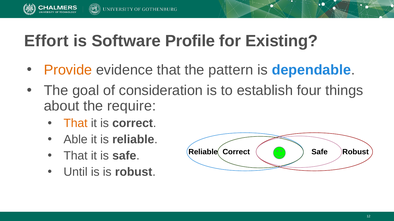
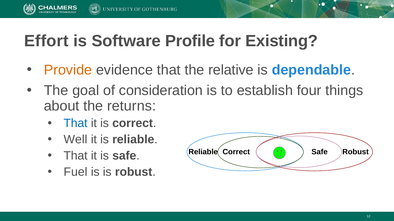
pattern: pattern -> relative
require: require -> returns
That at (76, 124) colour: orange -> blue
Able: Able -> Well
Until: Until -> Fuel
